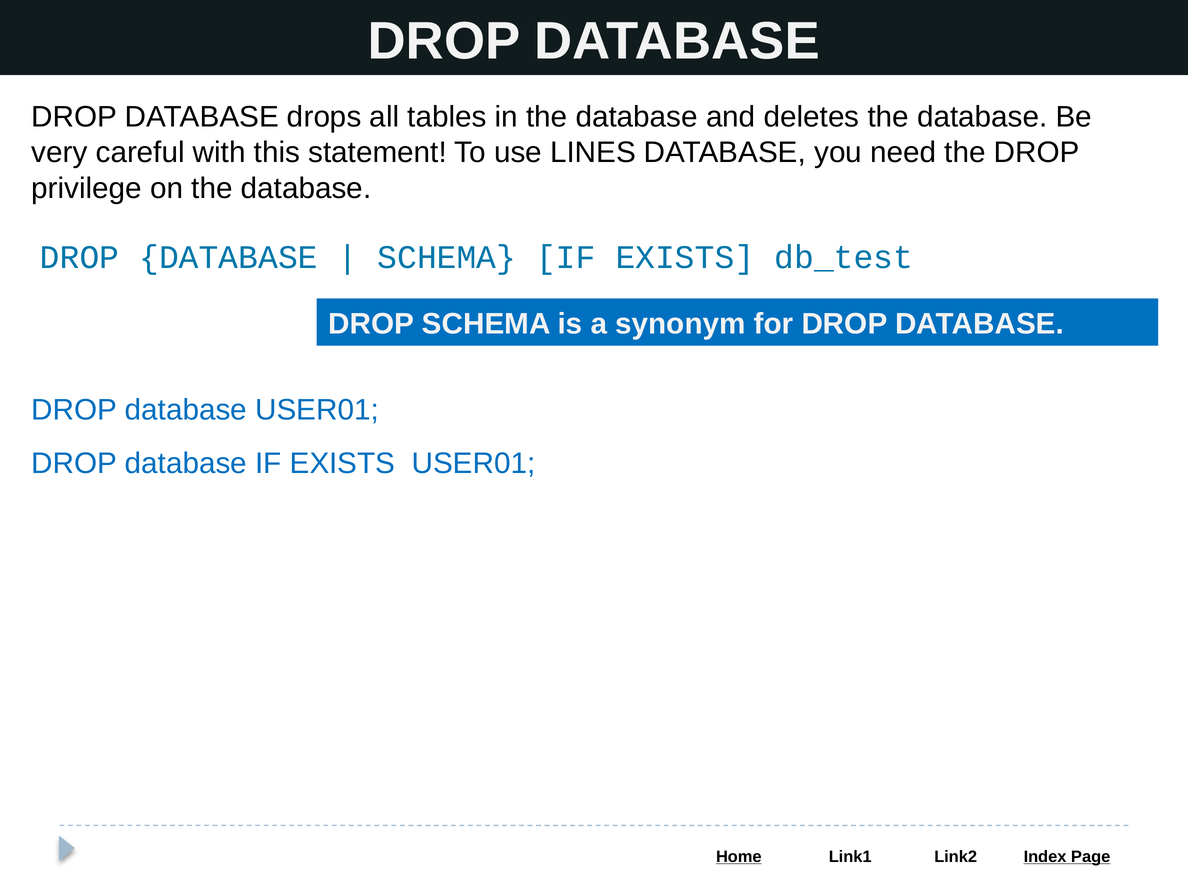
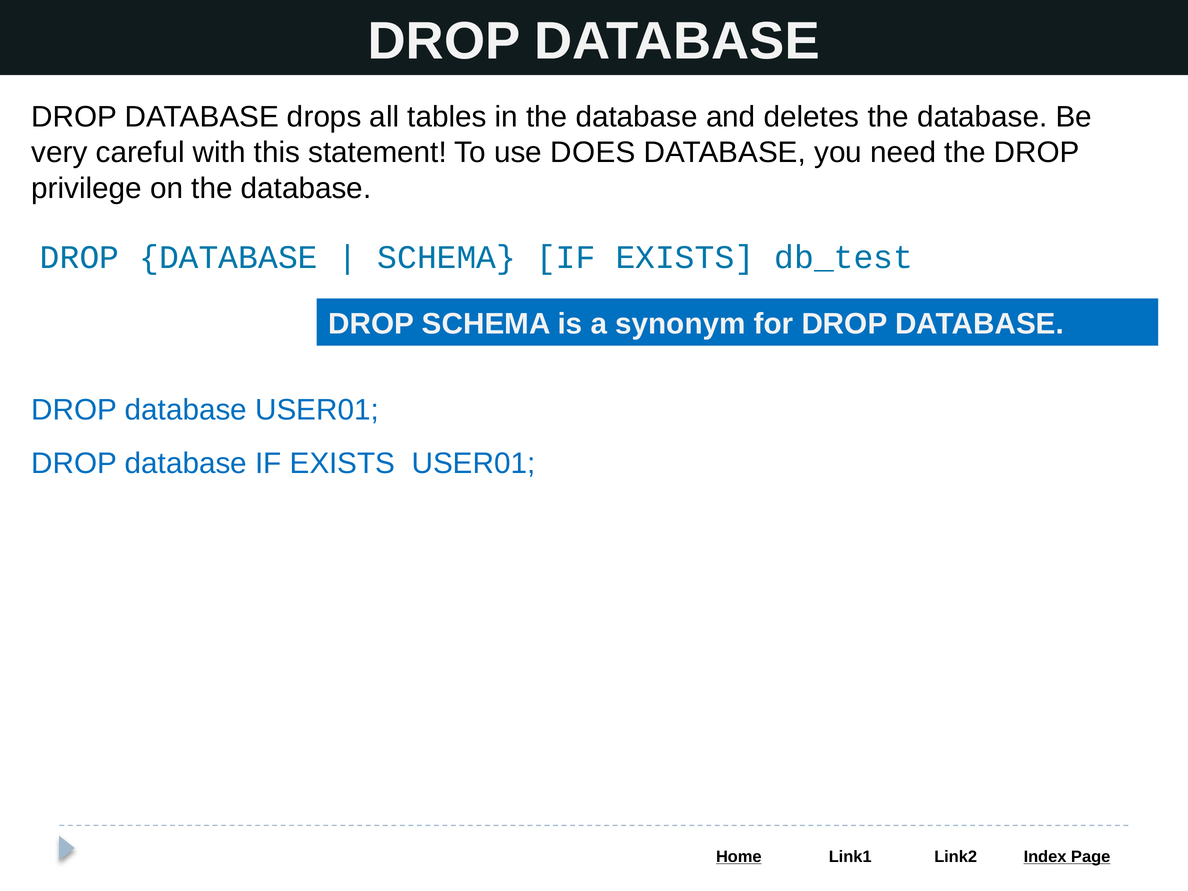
LINES: LINES -> DOES
